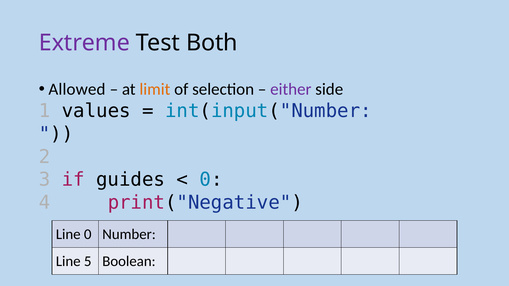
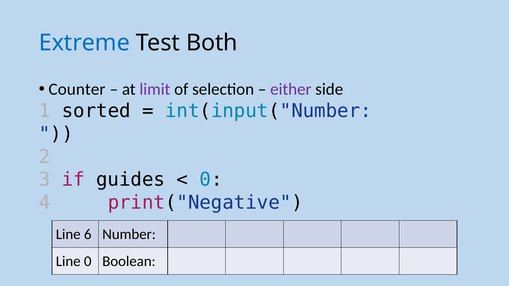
Extreme colour: purple -> blue
Allowed: Allowed -> Counter
limit colour: orange -> purple
values: values -> sorted
Line 0: 0 -> 6
Line 5: 5 -> 0
